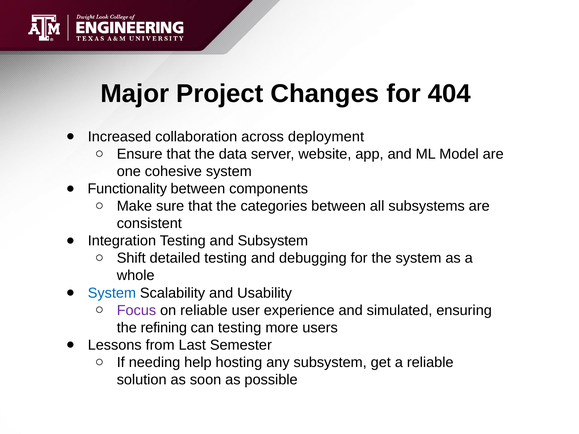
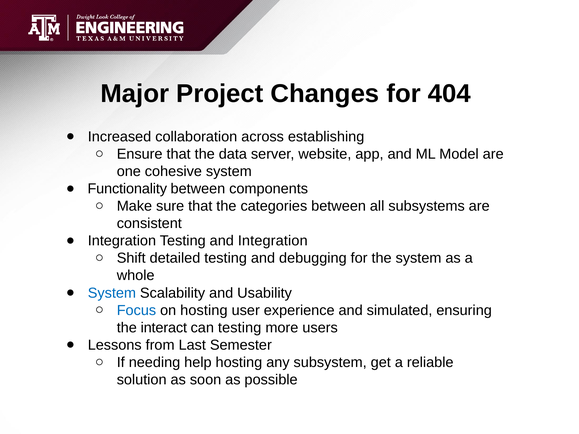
deployment: deployment -> establishing
and Subsystem: Subsystem -> Integration
Focus colour: purple -> blue
on reliable: reliable -> hosting
refining: refining -> interact
